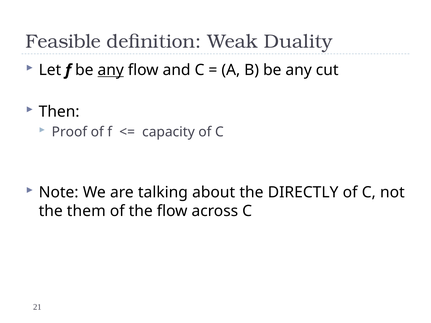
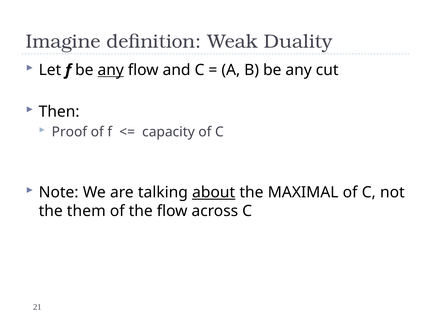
Feasible: Feasible -> Imagine
about underline: none -> present
DIRECTLY: DIRECTLY -> MAXIMAL
